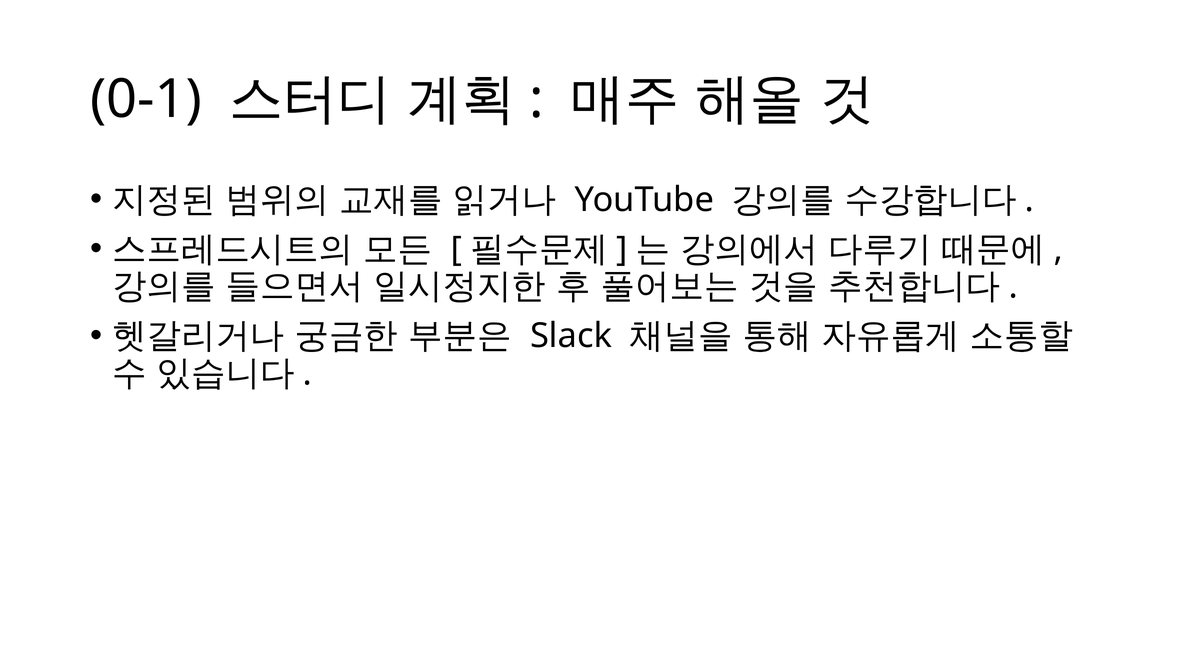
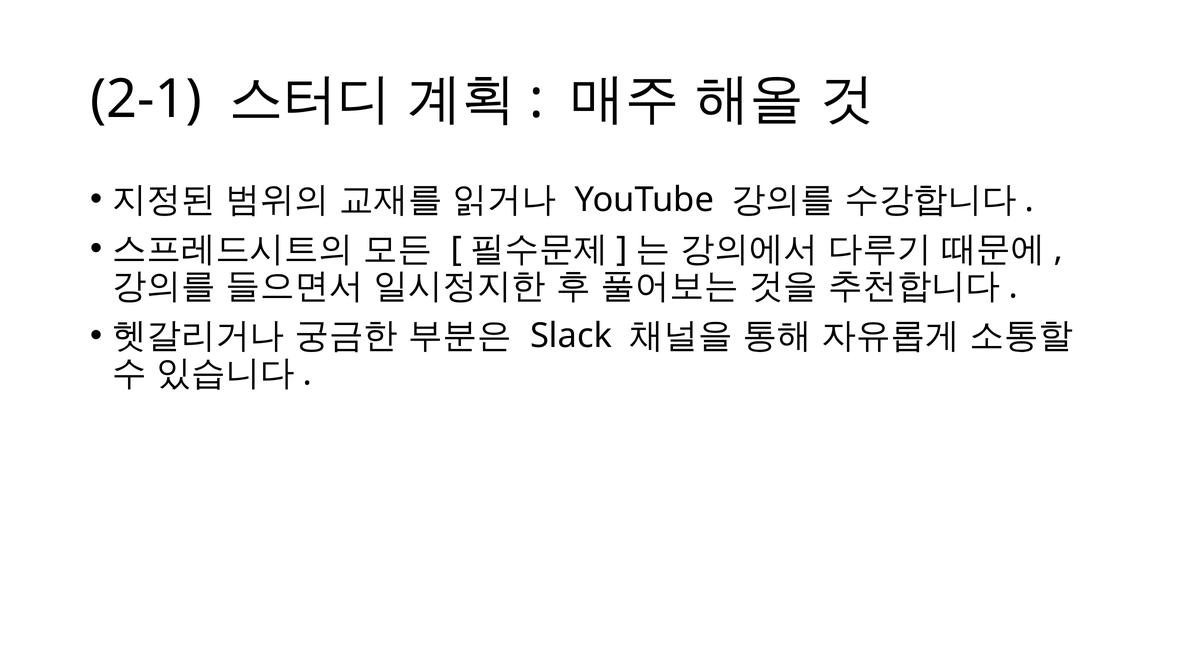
0-1: 0-1 -> 2-1
